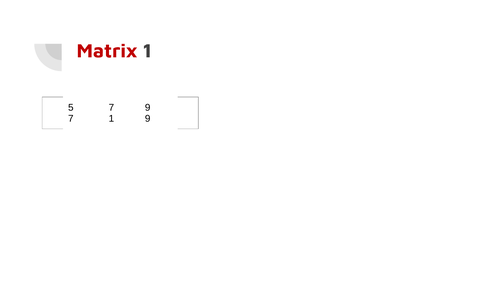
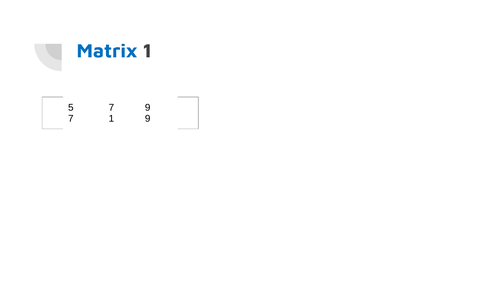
Matrix colour: red -> blue
